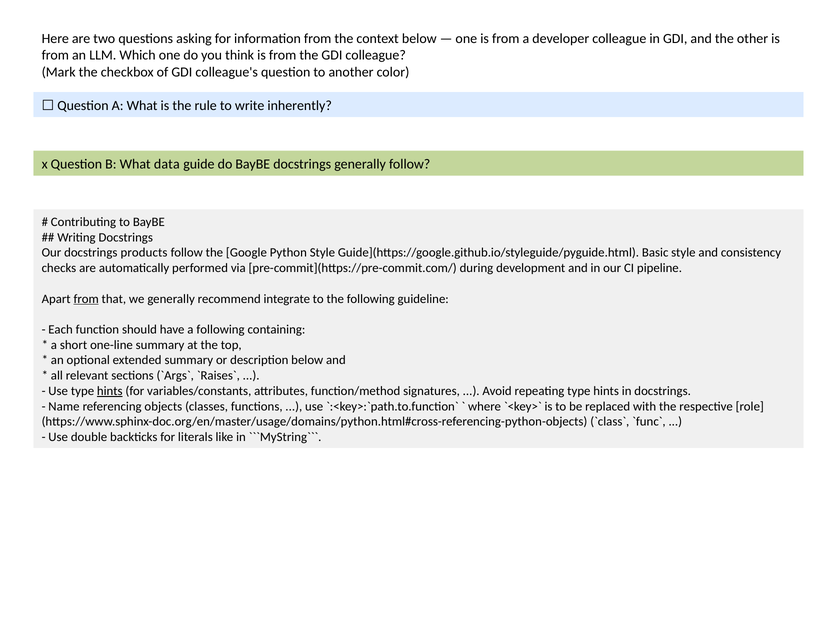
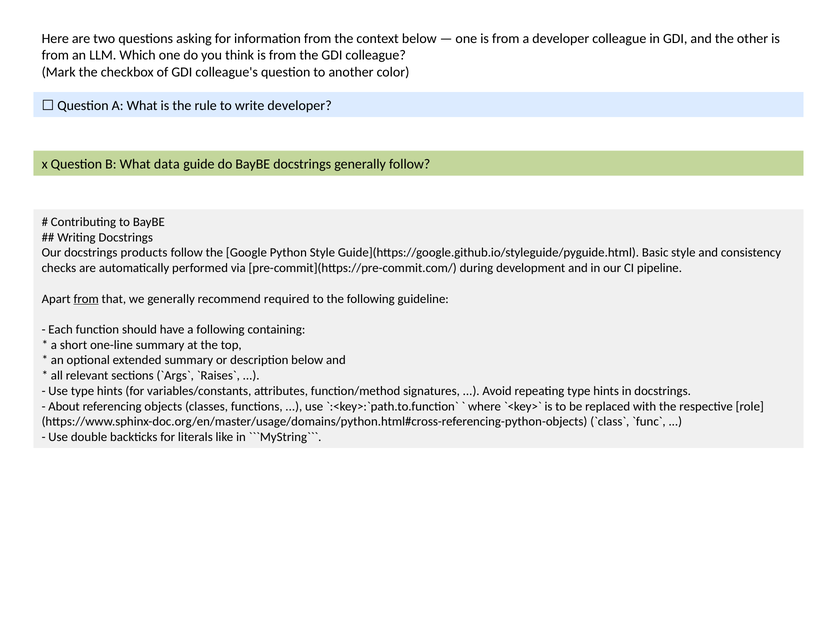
write inherently: inherently -> developer
integrate: integrate -> required
hints at (110, 391) underline: present -> none
Name: Name -> About
